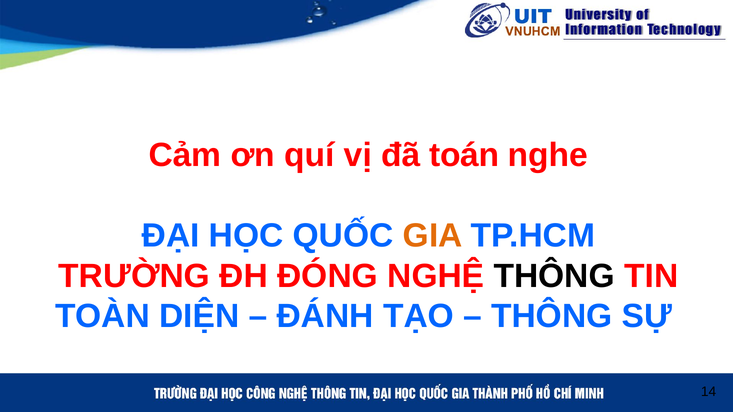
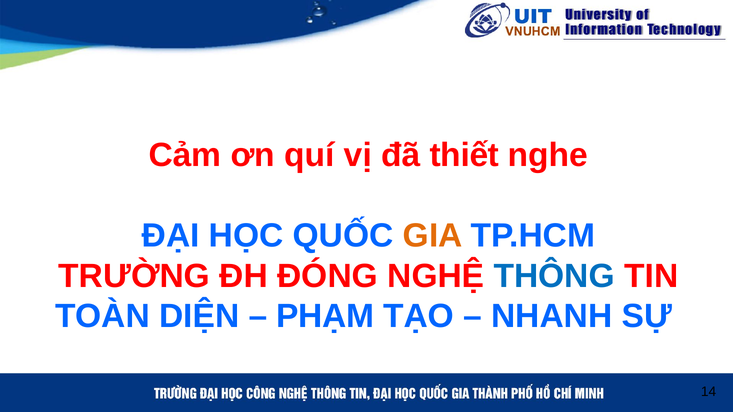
toán: toán -> thiết
THÔNG at (554, 276) colour: black -> blue
ĐÁNH: ĐÁNH -> PHẠM
THÔNG at (552, 316): THÔNG -> NHANH
